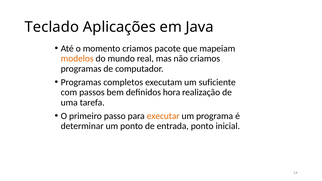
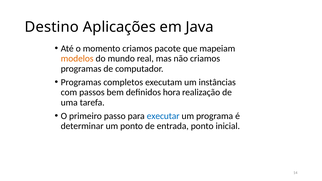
Teclado: Teclado -> Destino
suficiente: suficiente -> instâncias
executar colour: orange -> blue
